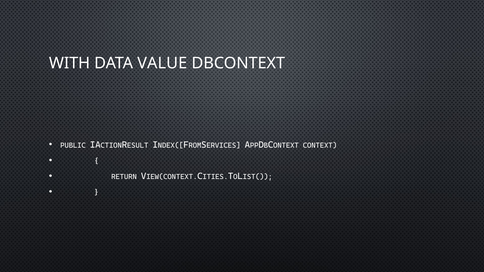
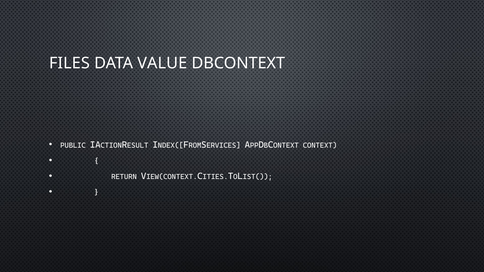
WITH: WITH -> FILES
